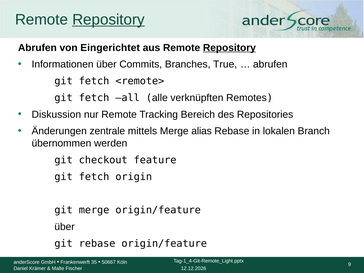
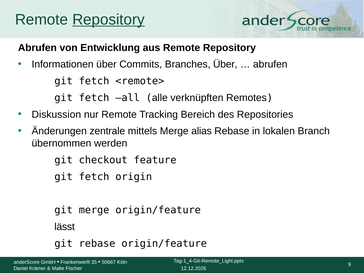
Eingerichtet: Eingerichtet -> Entwicklung
Repository at (229, 48) underline: present -> none
Branches True: True -> Über
über at (65, 227): über -> lässt
